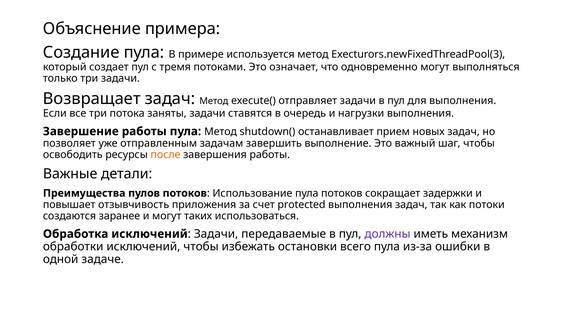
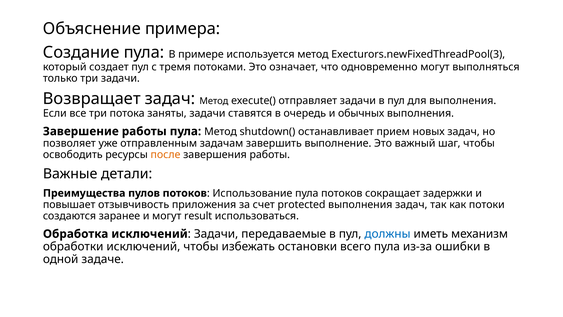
нагрузки: нагрузки -> обычных
таких: таких -> result
должны colour: purple -> blue
